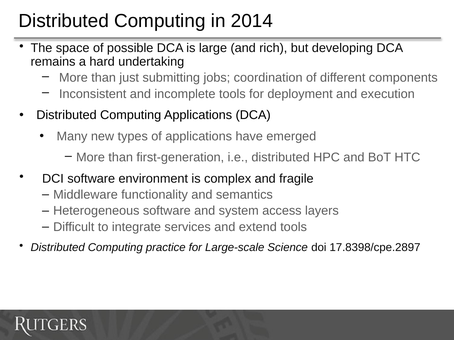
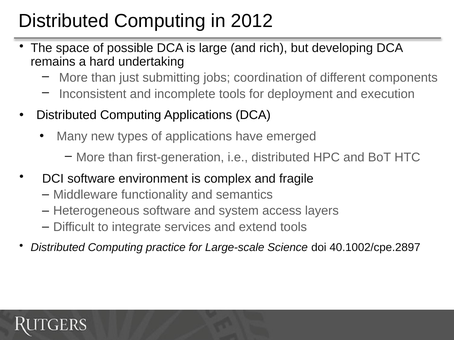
2014: 2014 -> 2012
17.8398/cpe.2897: 17.8398/cpe.2897 -> 40.1002/cpe.2897
